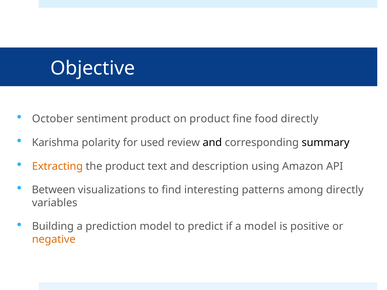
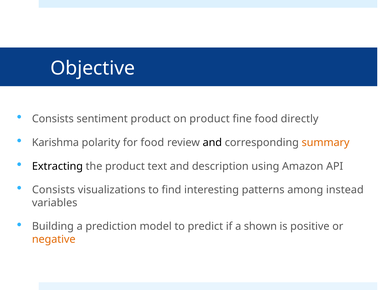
October at (53, 119): October -> Consists
for used: used -> food
summary colour: black -> orange
Extracting colour: orange -> black
Between at (54, 190): Between -> Consists
among directly: directly -> instead
a model: model -> shown
